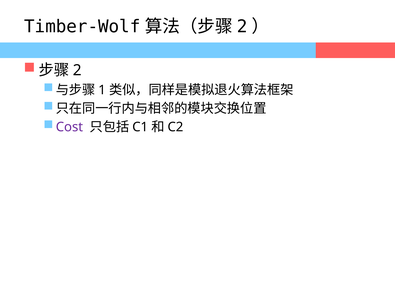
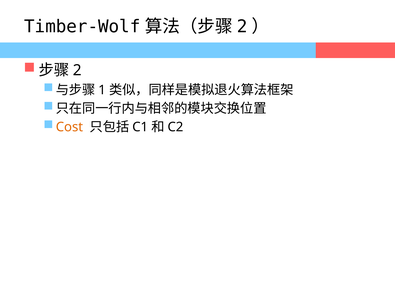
Cost colour: purple -> orange
